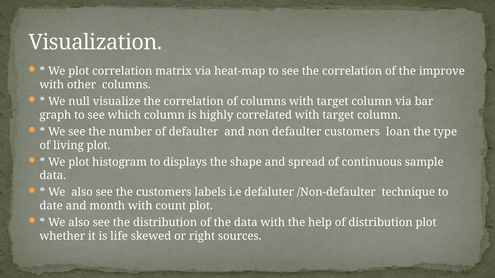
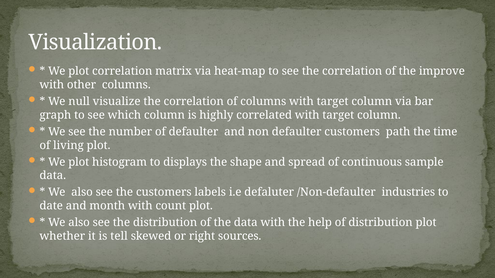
loan: loan -> path
type: type -> time
technique: technique -> industries
life: life -> tell
